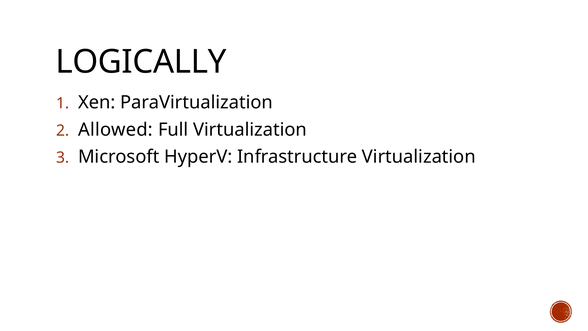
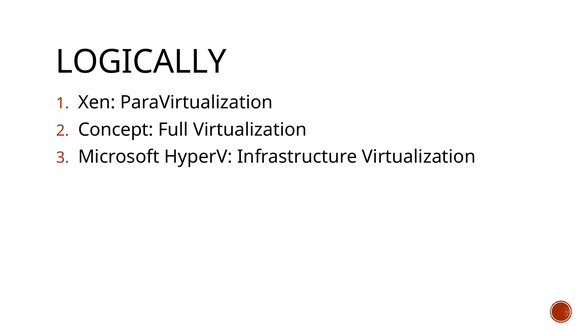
Allowed: Allowed -> Concept
